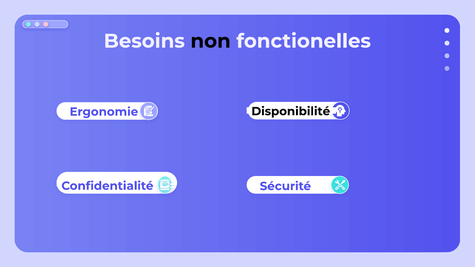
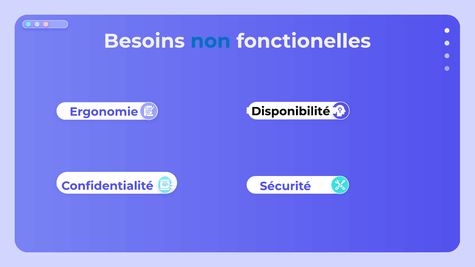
non colour: black -> blue
